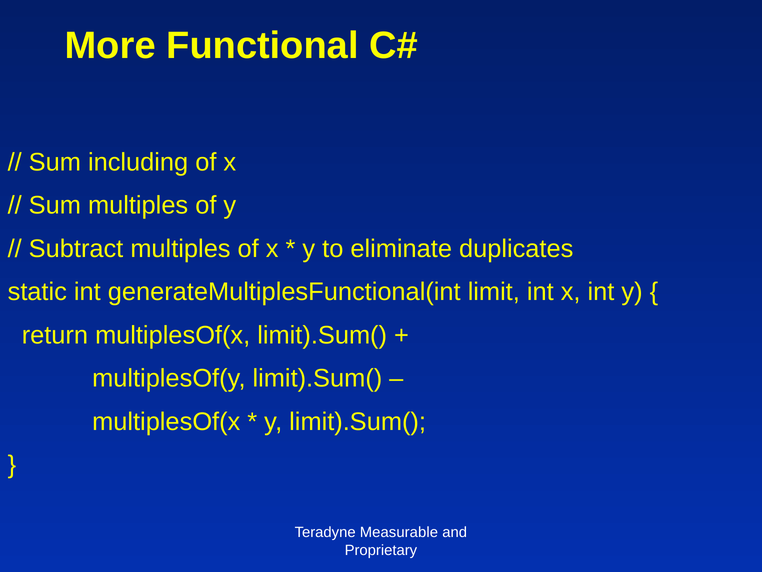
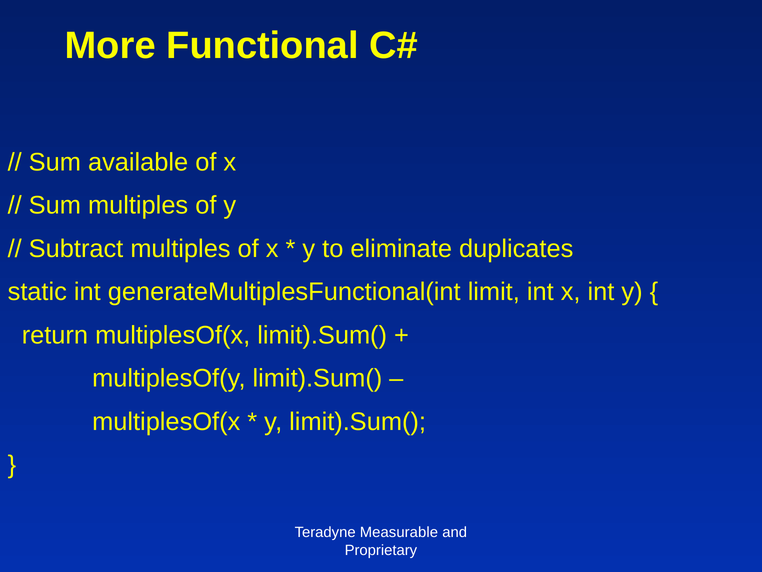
including: including -> available
